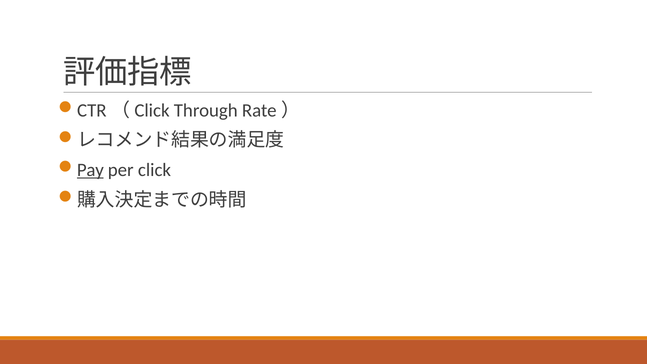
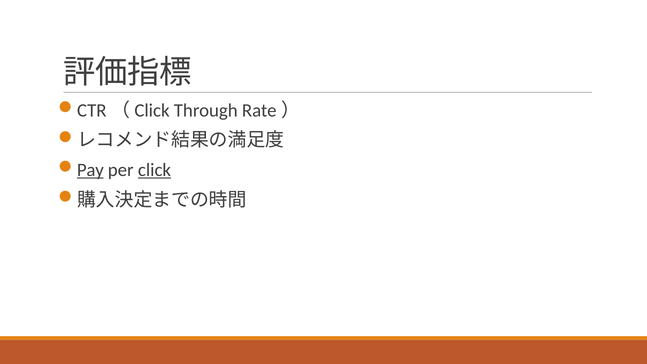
click underline: none -> present
